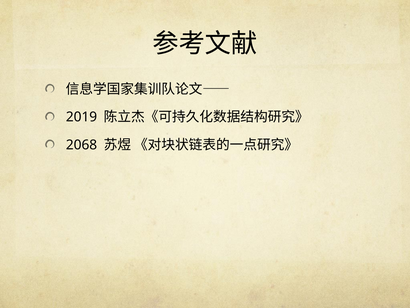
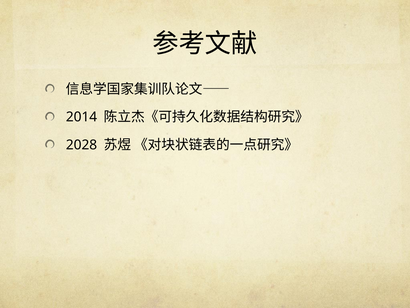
2019: 2019 -> 2014
2068: 2068 -> 2028
